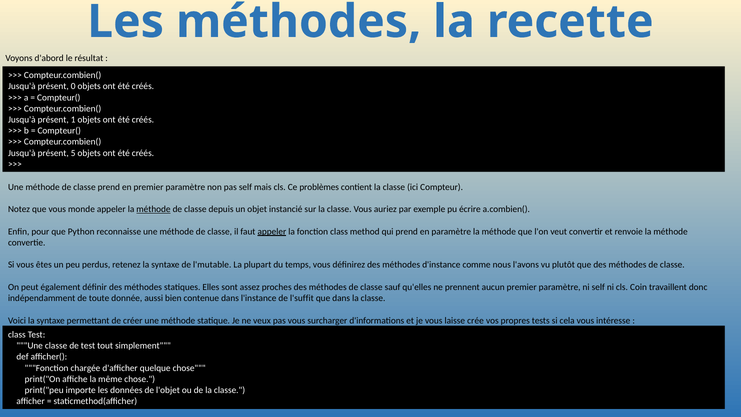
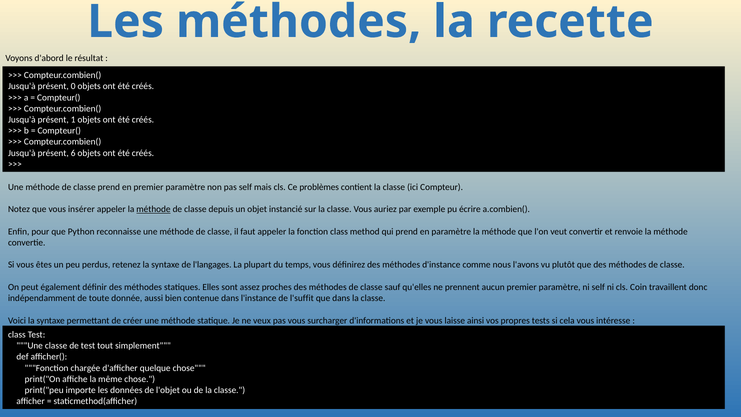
5: 5 -> 6
monde: monde -> insérer
appeler at (272, 231) underline: present -> none
l'mutable: l'mutable -> l'langages
crée: crée -> ainsi
